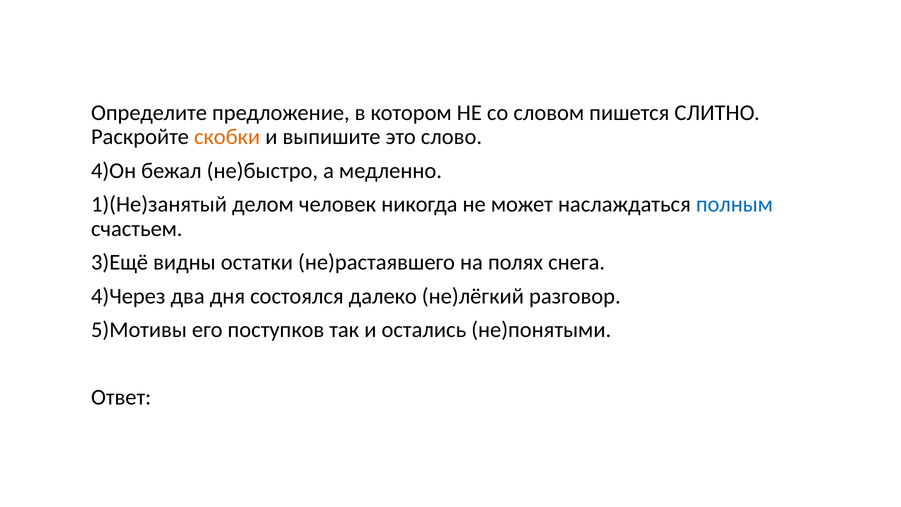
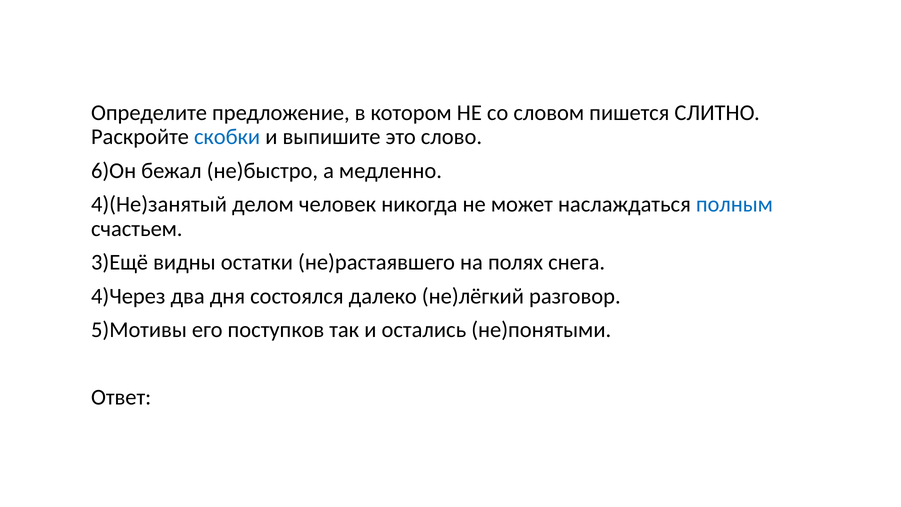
скобки colour: orange -> blue
4)Он: 4)Он -> 6)Он
1)(Не)занятый: 1)(Не)занятый -> 4)(Не)занятый
